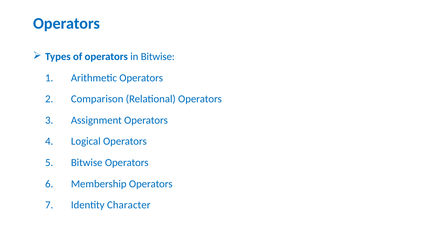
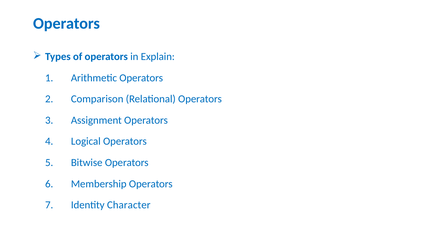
in Bitwise: Bitwise -> Explain
